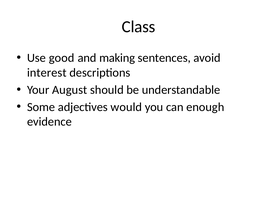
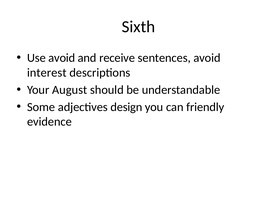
Class: Class -> Sixth
Use good: good -> avoid
making: making -> receive
would: would -> design
enough: enough -> friendly
